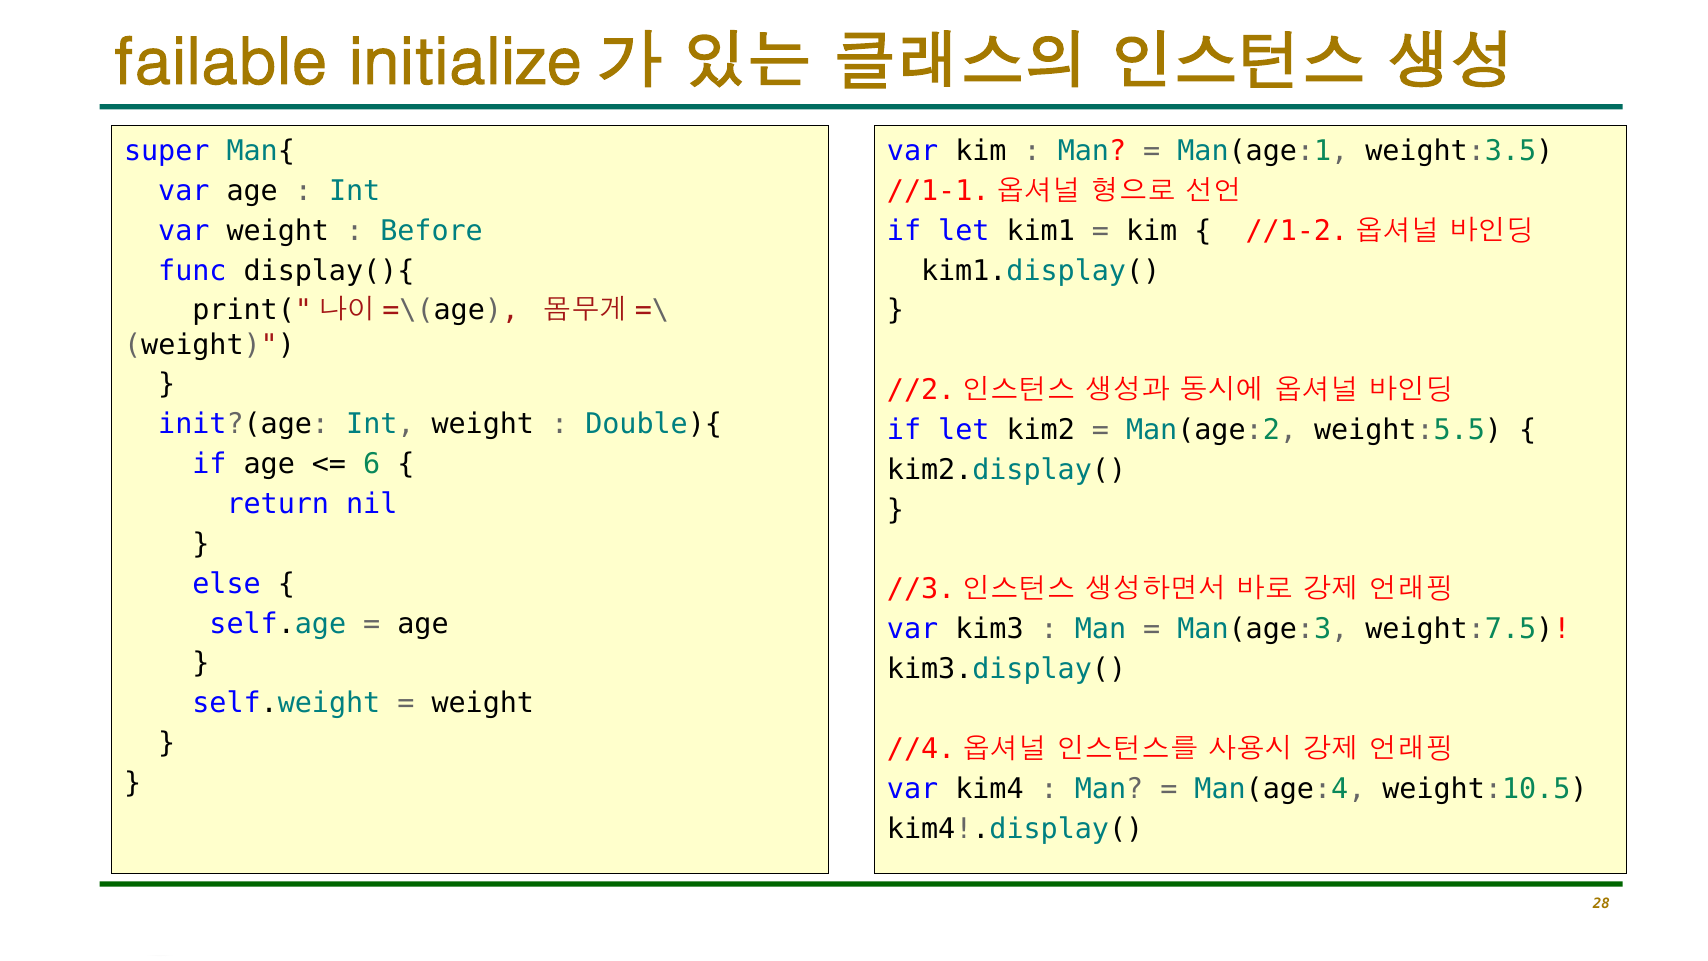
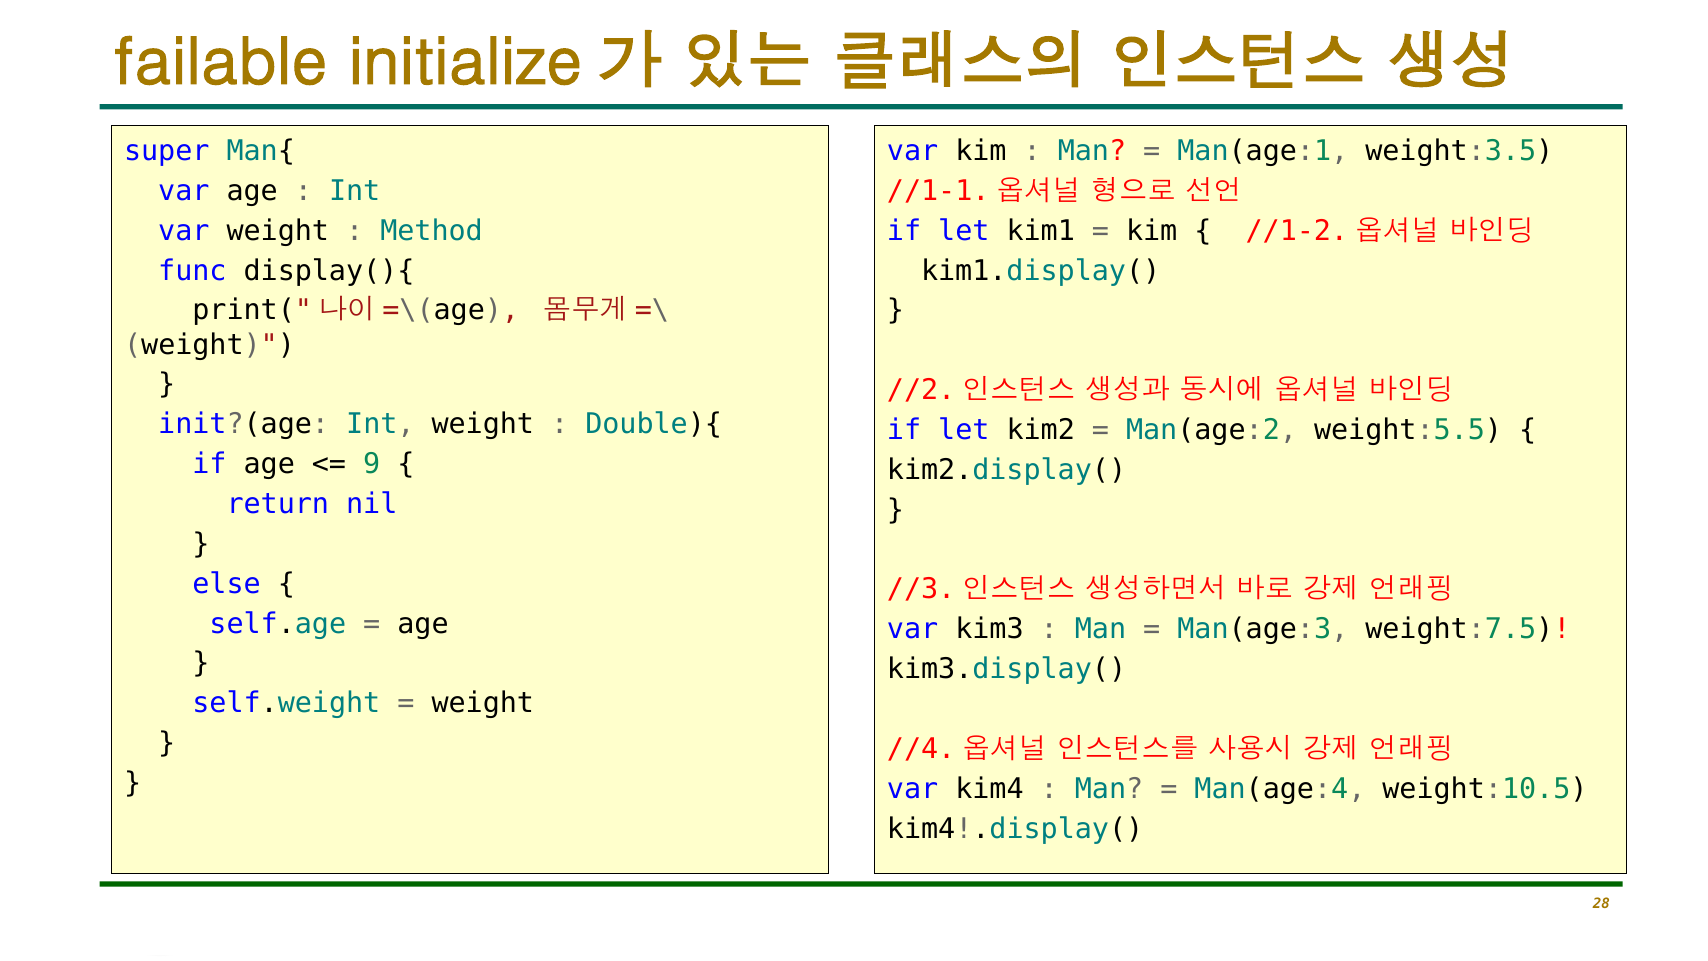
Before: Before -> Method
6: 6 -> 9
